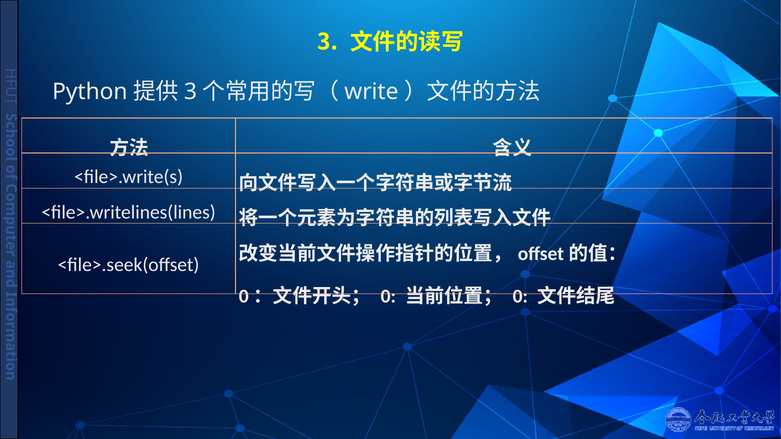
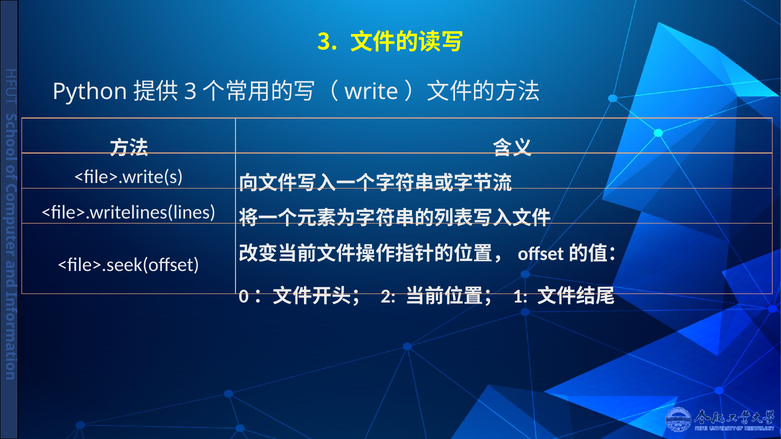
0 at (388, 296): 0 -> 2
0 at (520, 296): 0 -> 1
